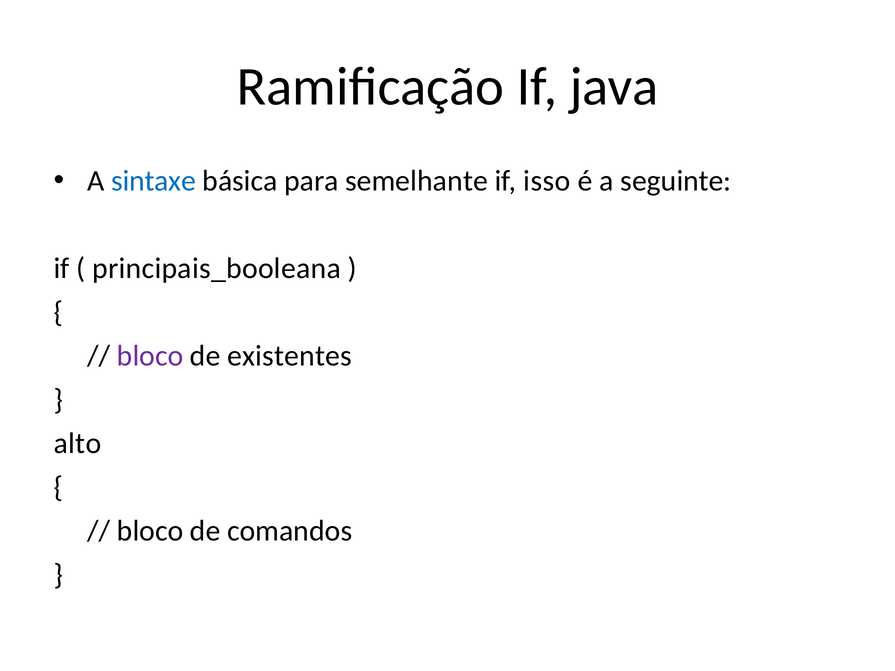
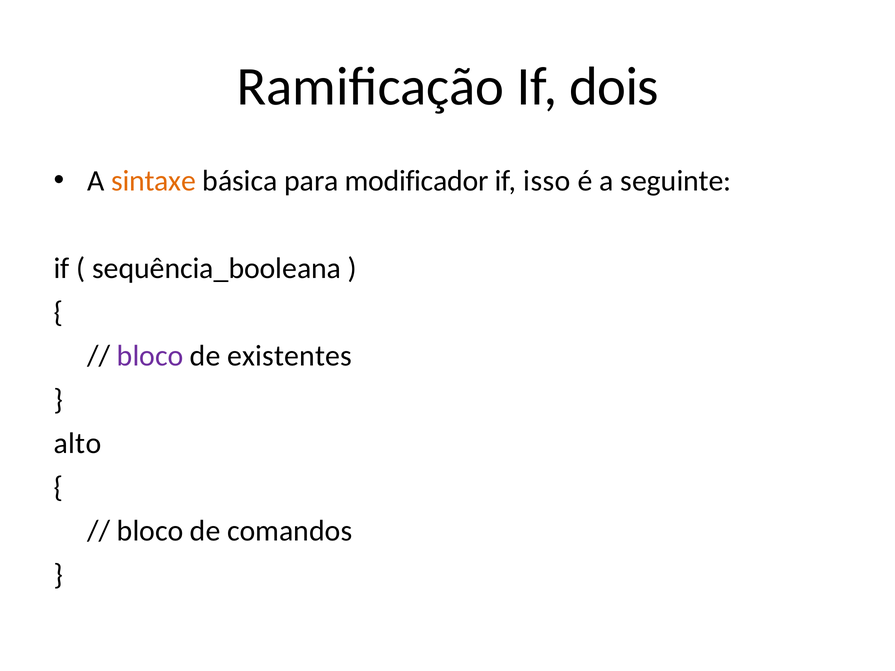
java: java -> dois
sintaxe colour: blue -> orange
semelhante: semelhante -> modificador
principais_booleana: principais_booleana -> sequência_booleana
